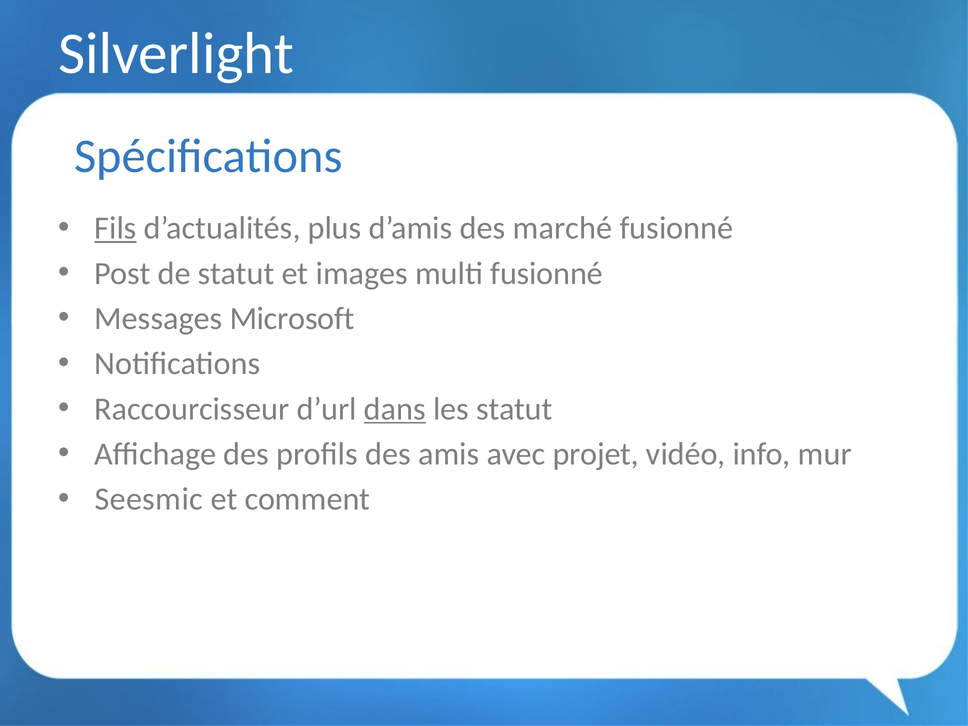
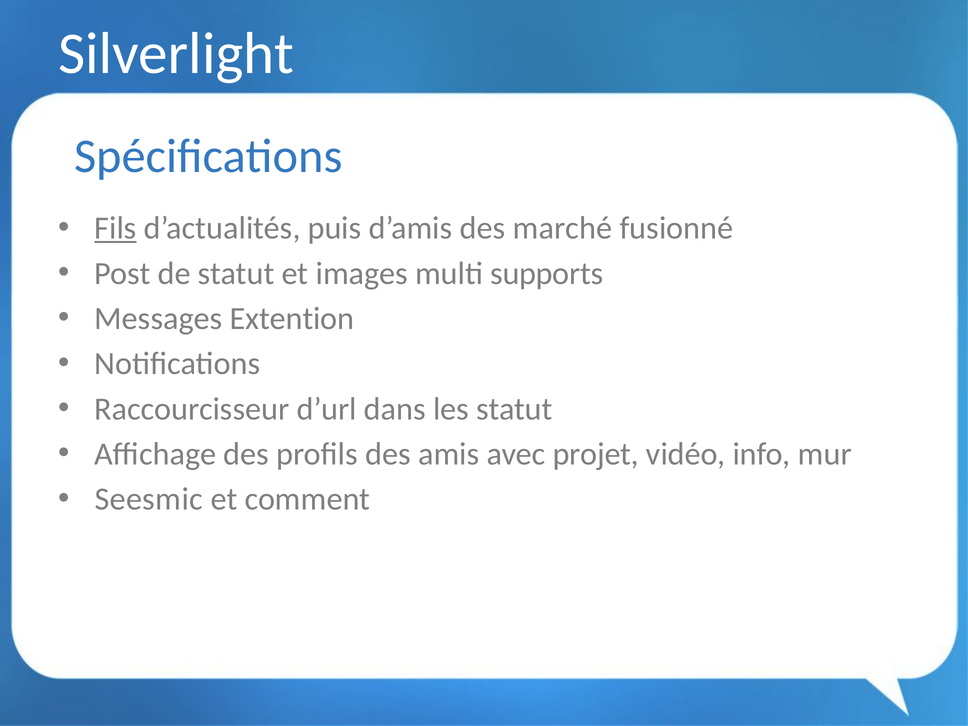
plus: plus -> puis
multi fusionné: fusionné -> supports
Microsoft: Microsoft -> Extention
dans underline: present -> none
